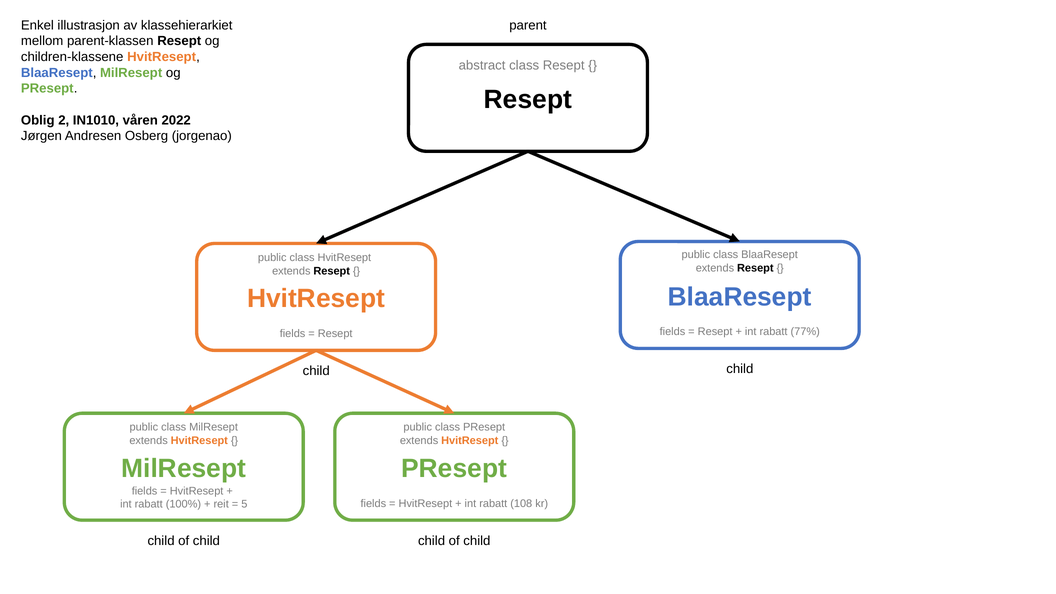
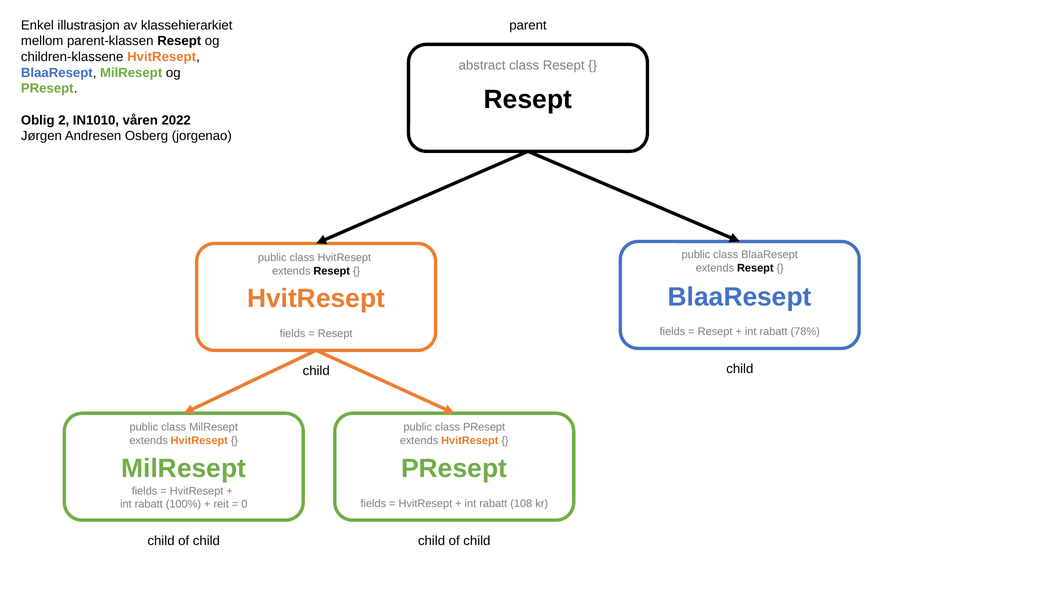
77%: 77% -> 78%
5: 5 -> 0
